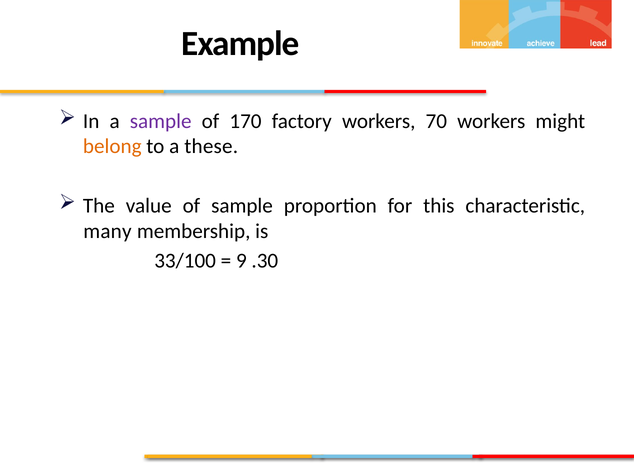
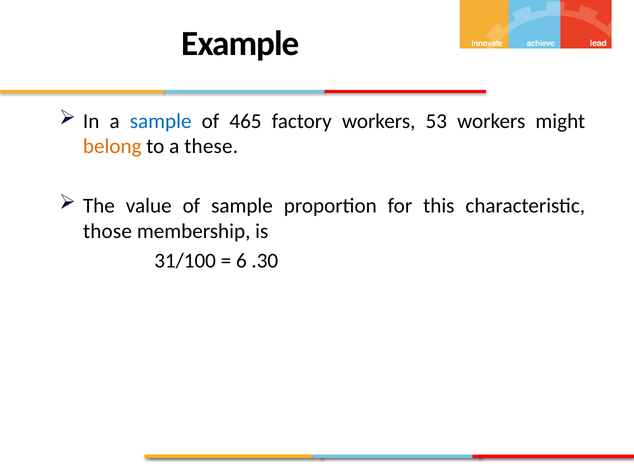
sample at (161, 121) colour: purple -> blue
170: 170 -> 465
70: 70 -> 53
many: many -> those
33/100: 33/100 -> 31/100
9: 9 -> 6
